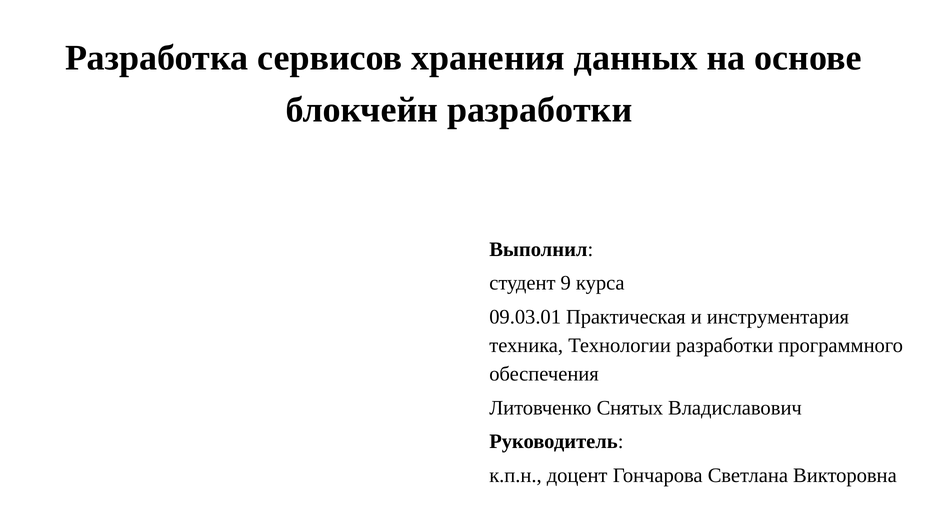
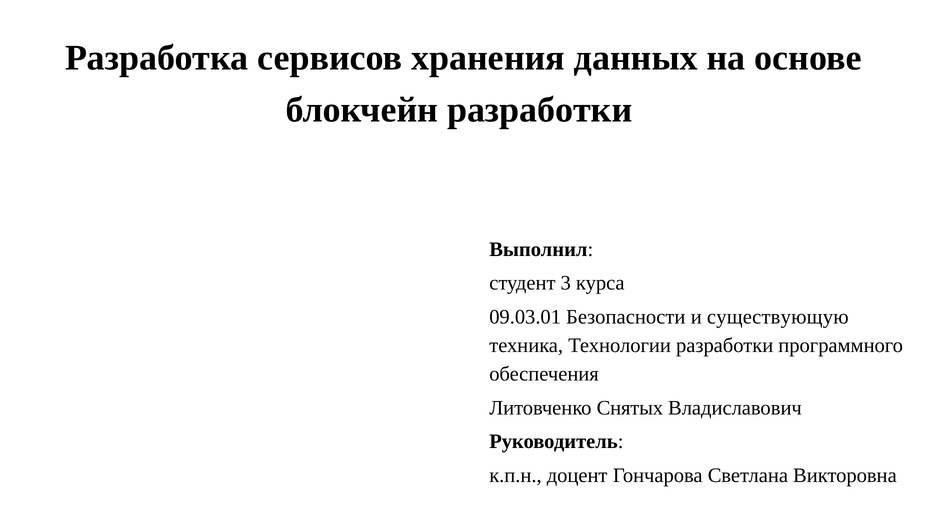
9: 9 -> 3
Практическая: Практическая -> Безопасности
инструментария: инструментария -> существующую
